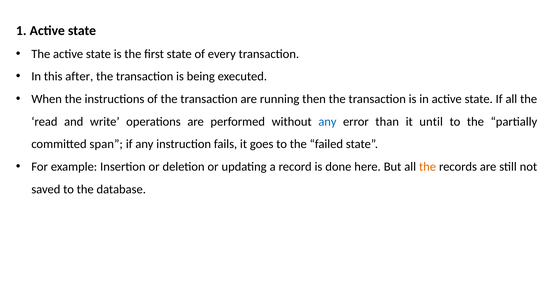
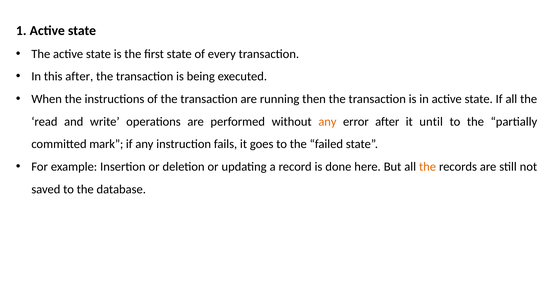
any at (327, 122) colour: blue -> orange
error than: than -> after
span: span -> mark
